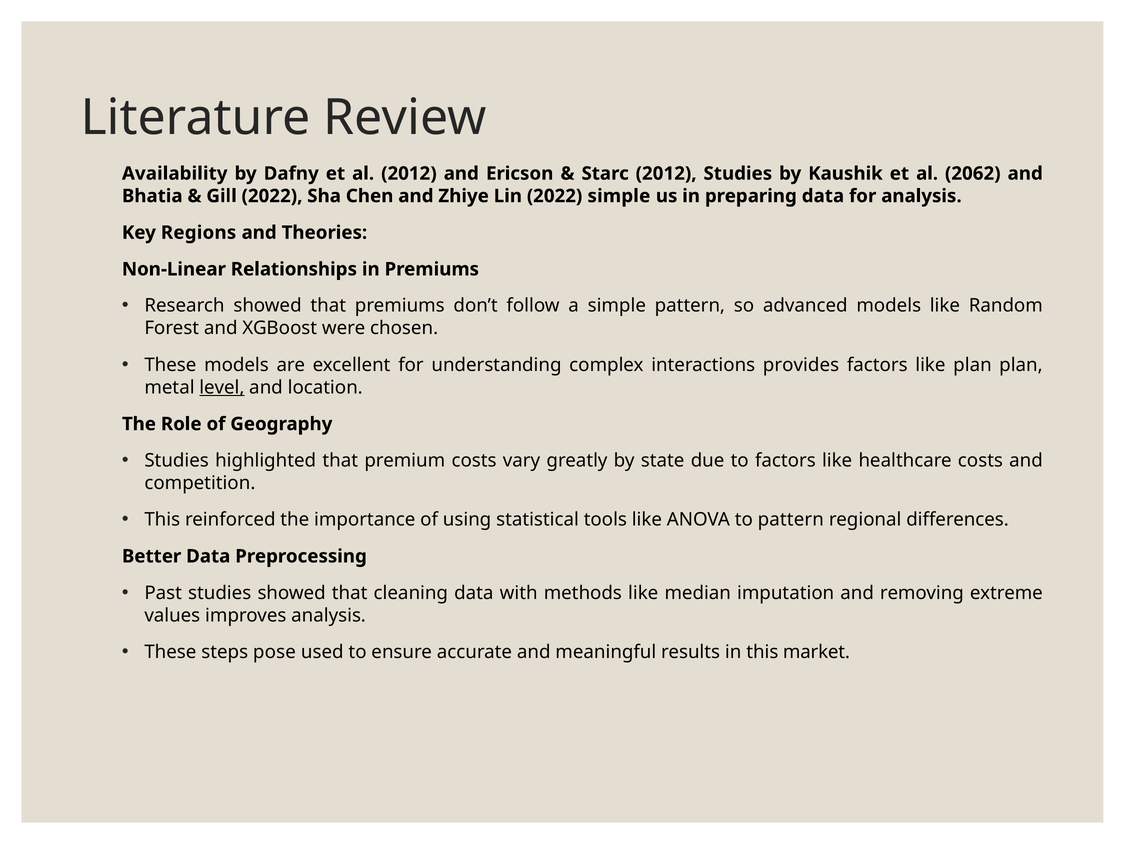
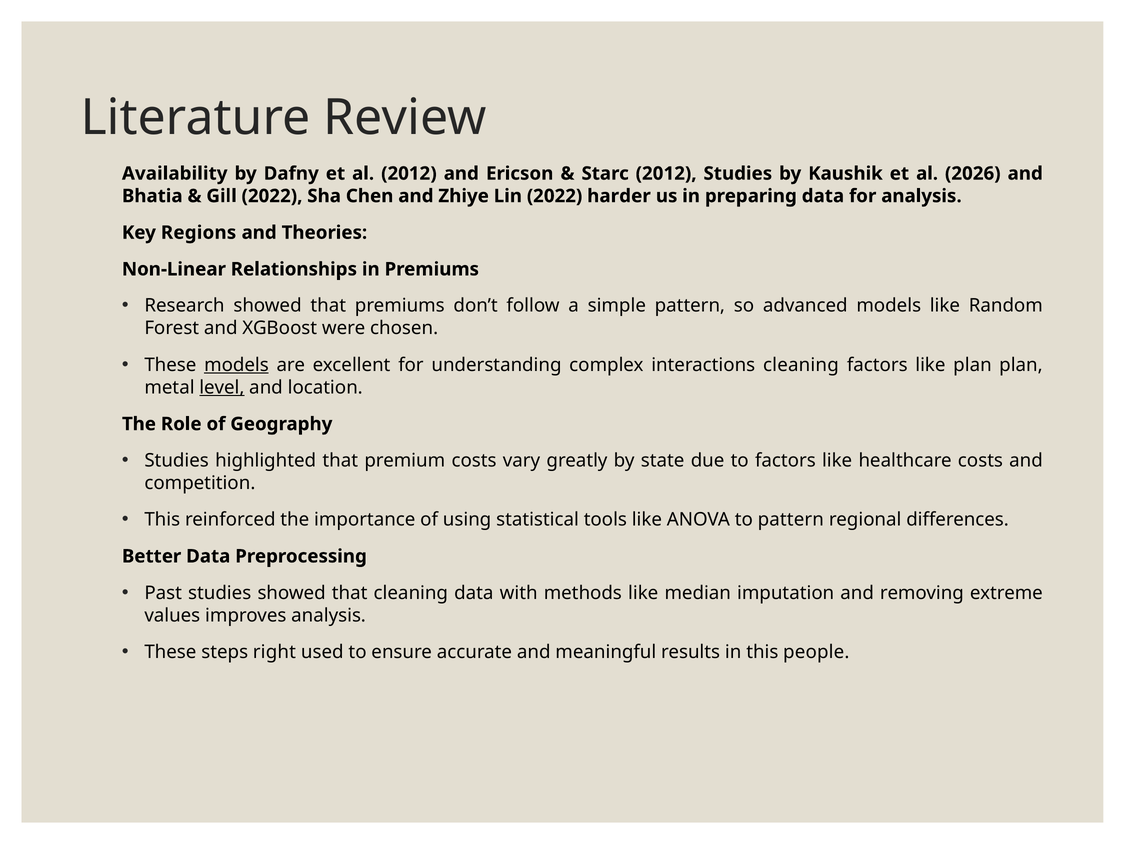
2062: 2062 -> 2026
2022 simple: simple -> harder
models at (236, 365) underline: none -> present
interactions provides: provides -> cleaning
pose: pose -> right
market: market -> people
